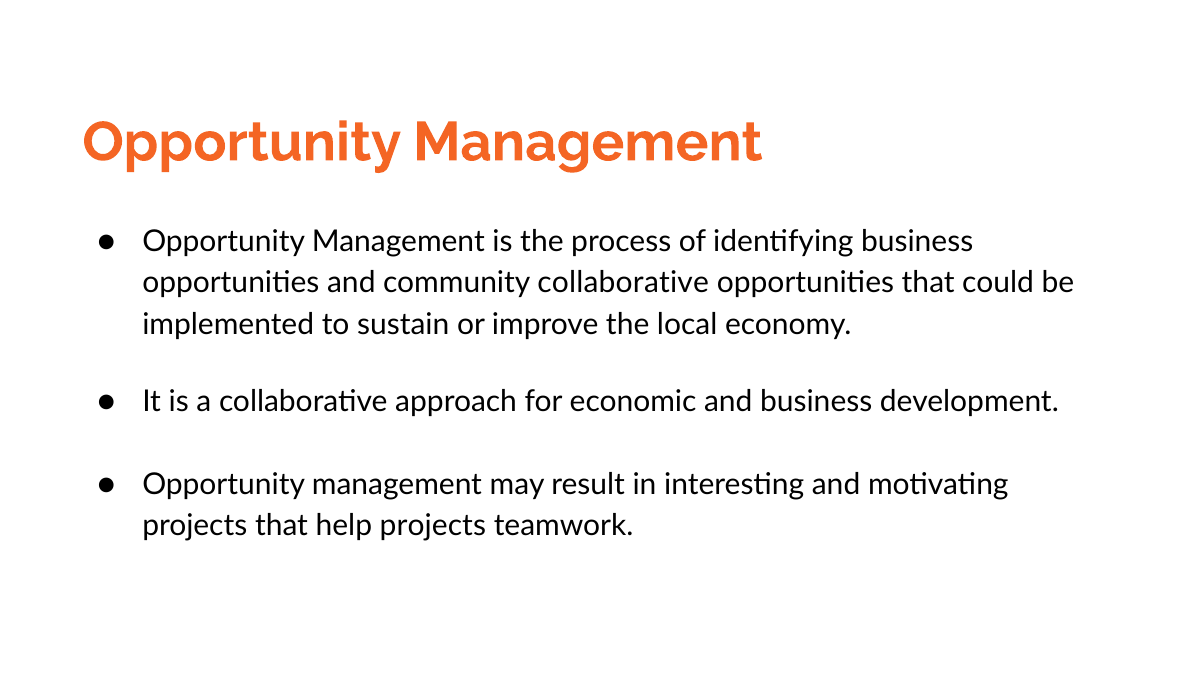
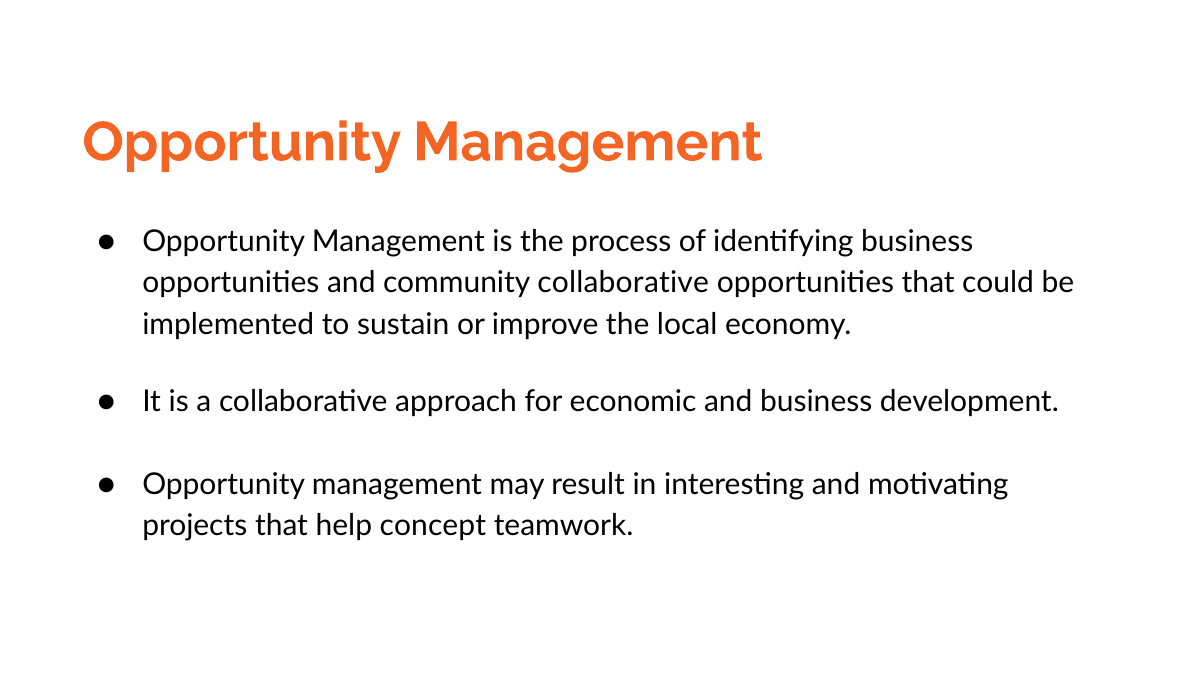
help projects: projects -> concept
